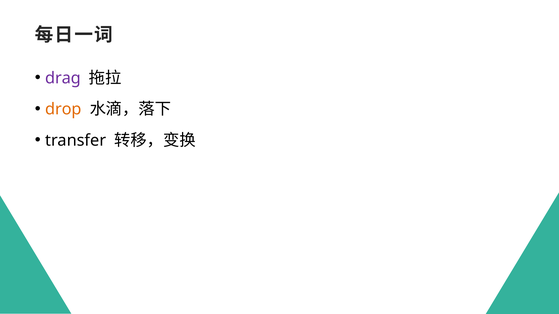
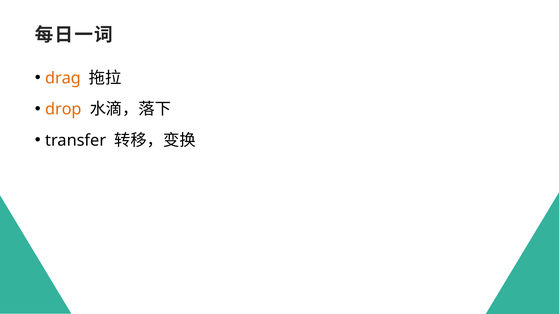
drag colour: purple -> orange
